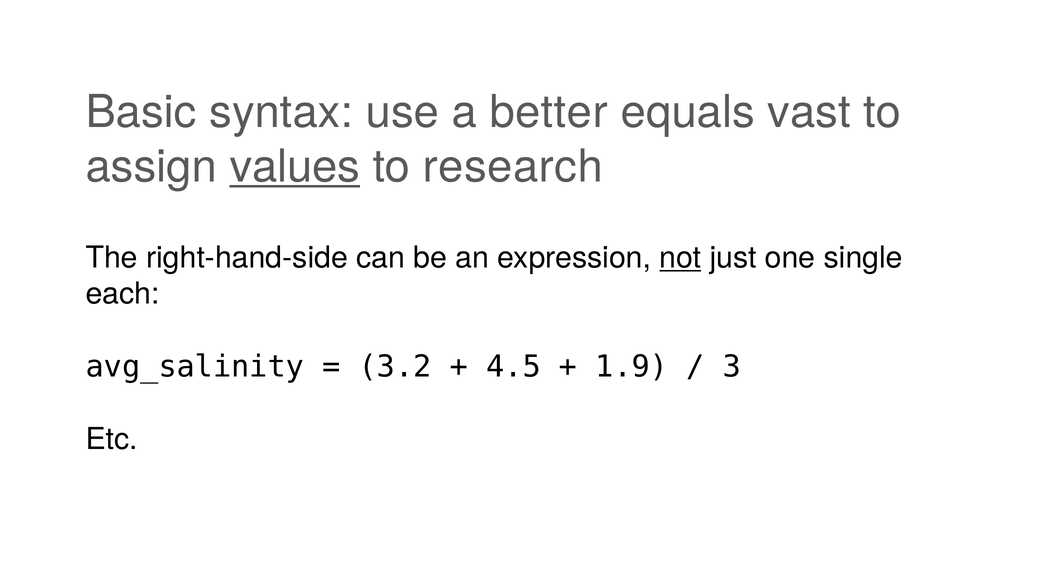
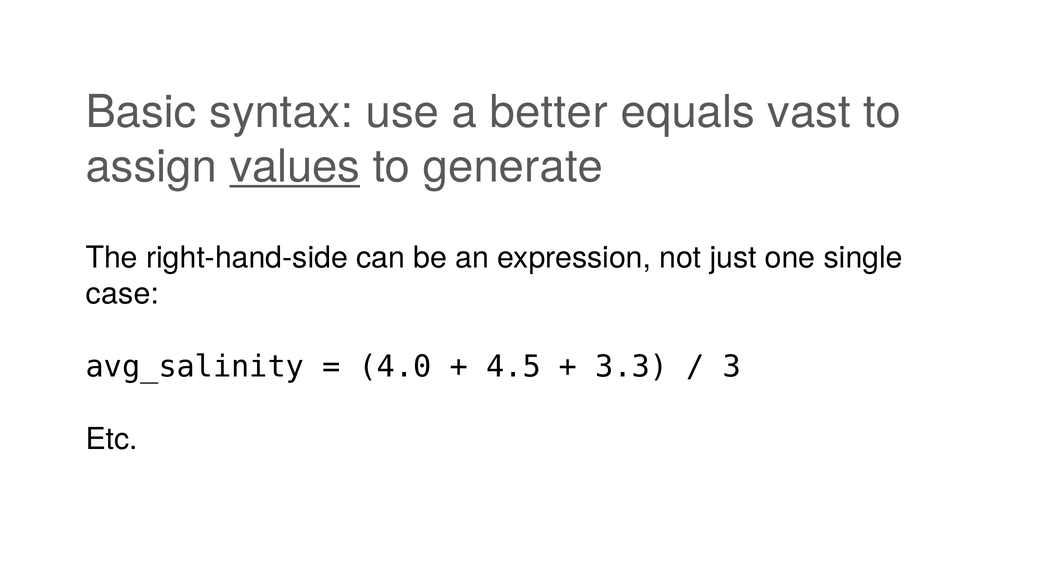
research: research -> generate
not underline: present -> none
each: each -> case
3.2: 3.2 -> 4.0
1.9: 1.9 -> 3.3
